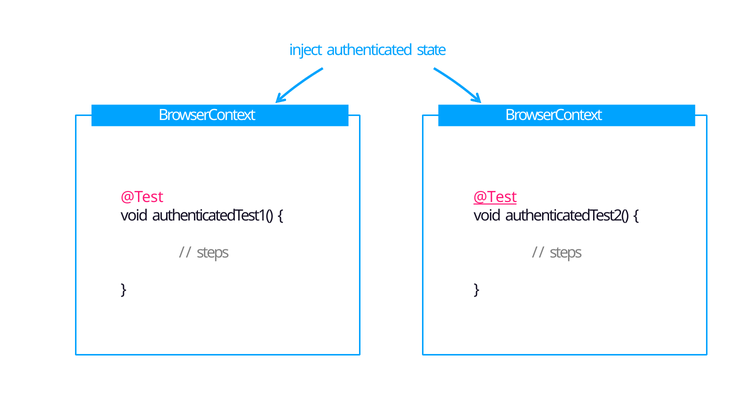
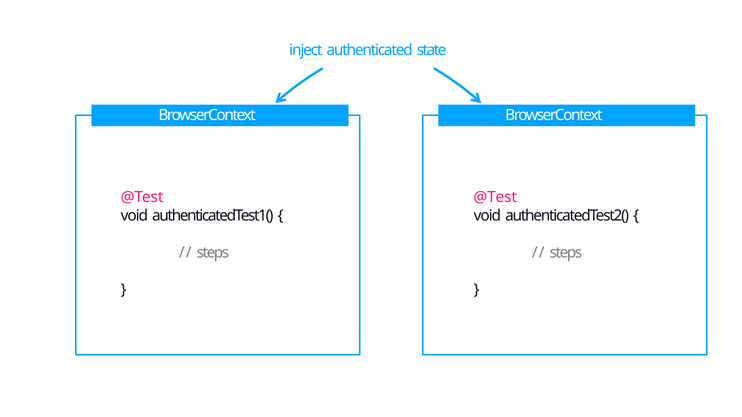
@Test at (495, 197) underline: present -> none
